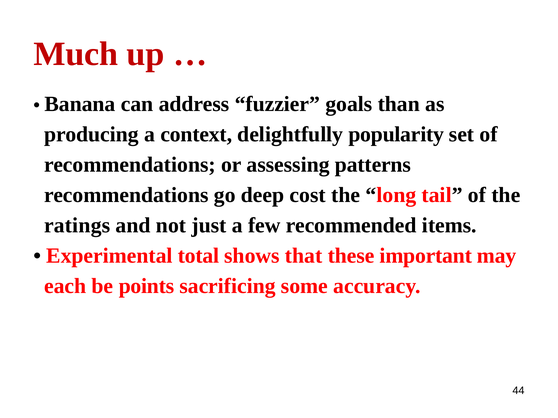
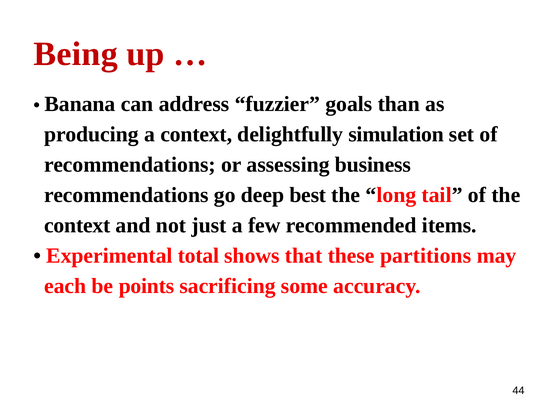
Much: Much -> Being
popularity: popularity -> simulation
patterns: patterns -> business
cost: cost -> best
ratings at (77, 226): ratings -> context
important: important -> partitions
